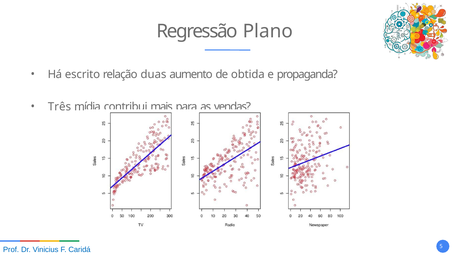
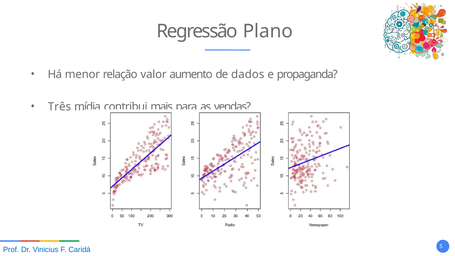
escrito: escrito -> menor
duas: duas -> valor
obtida: obtida -> dados
